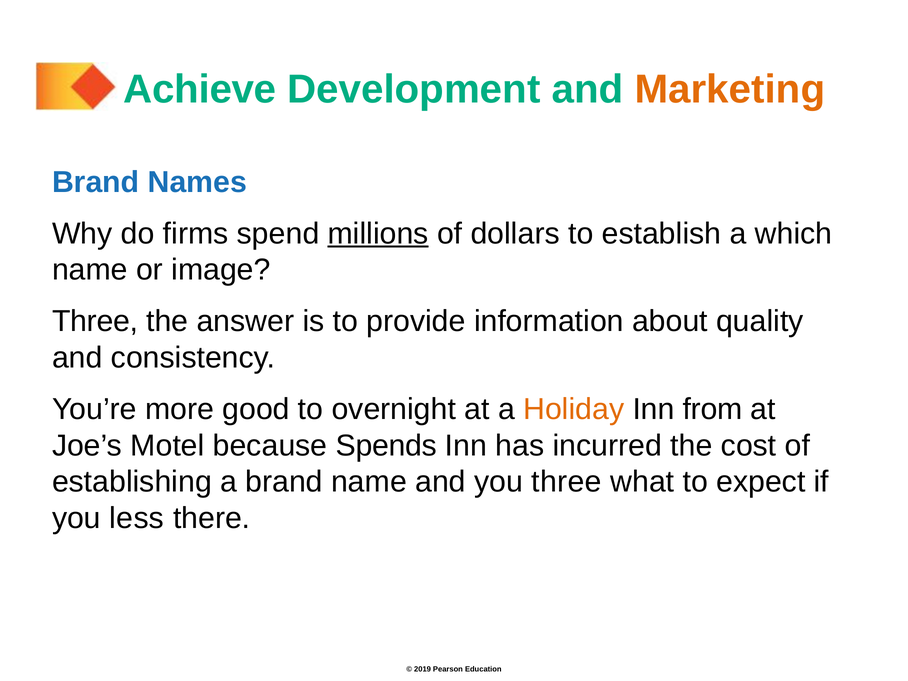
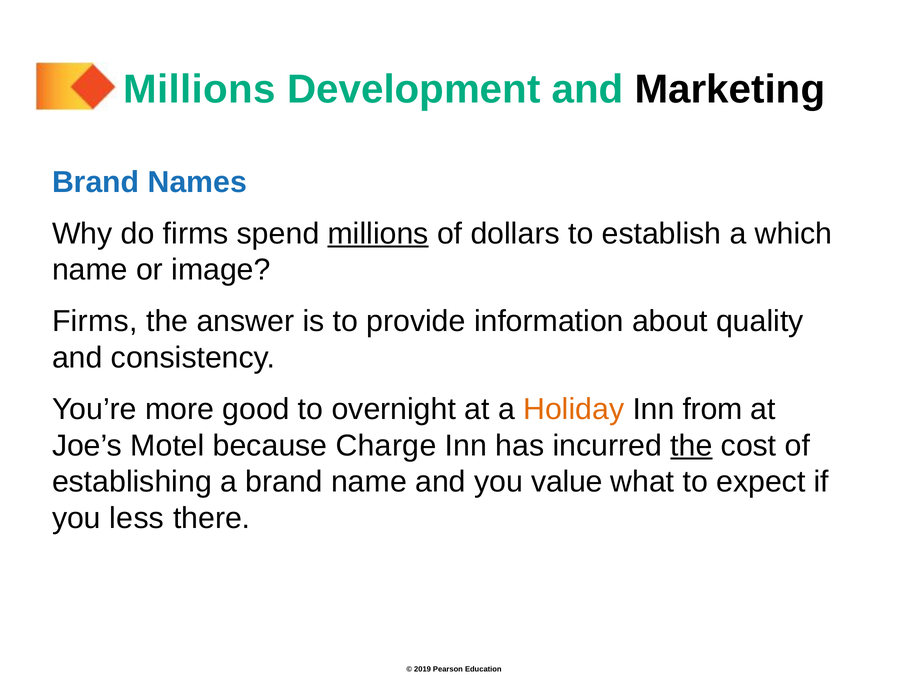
Achieve at (200, 89): Achieve -> Millions
Marketing colour: orange -> black
Three at (95, 321): Three -> Firms
Spends: Spends -> Charge
the at (691, 446) underline: none -> present
you three: three -> value
